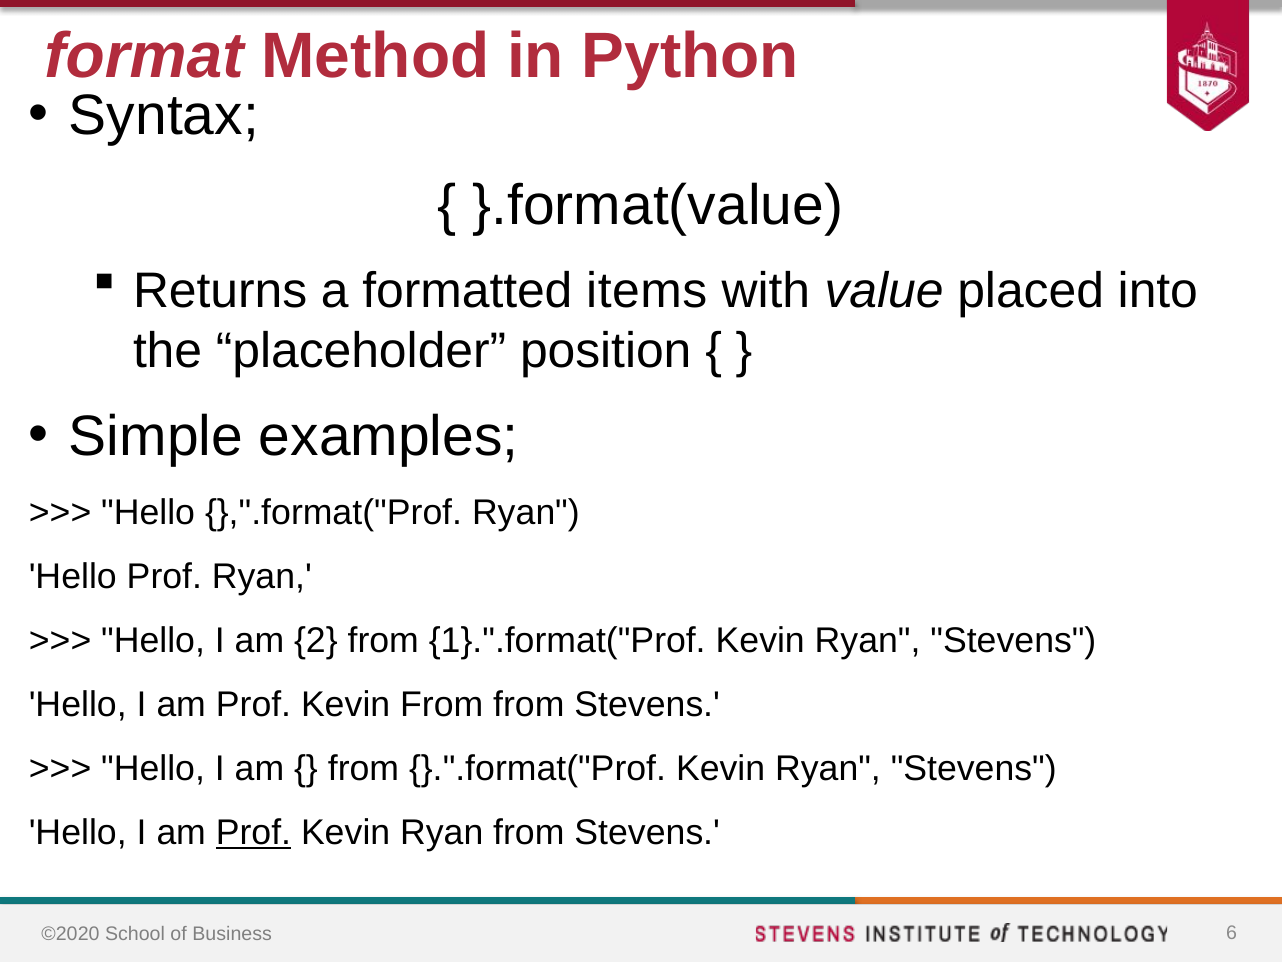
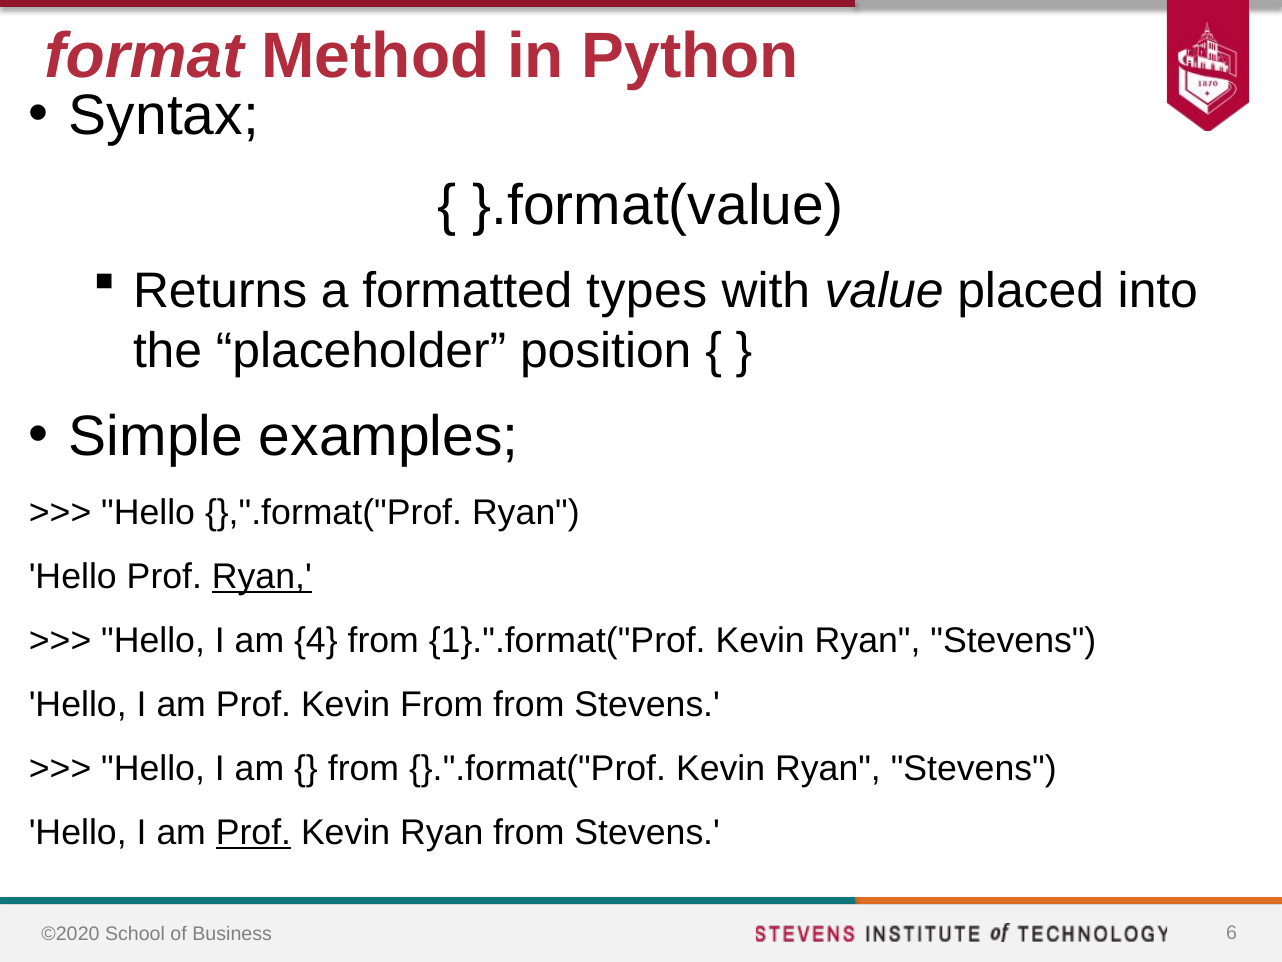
items: items -> types
Ryan at (262, 576) underline: none -> present
2: 2 -> 4
